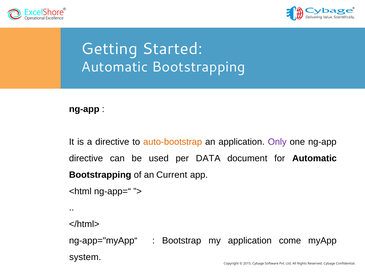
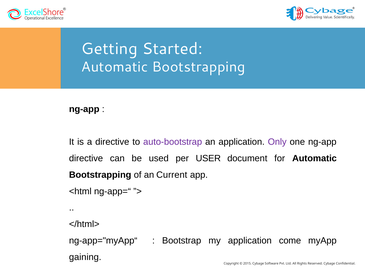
auto-bootstrap colour: orange -> purple
DATA: DATA -> USER
system: system -> gaining
